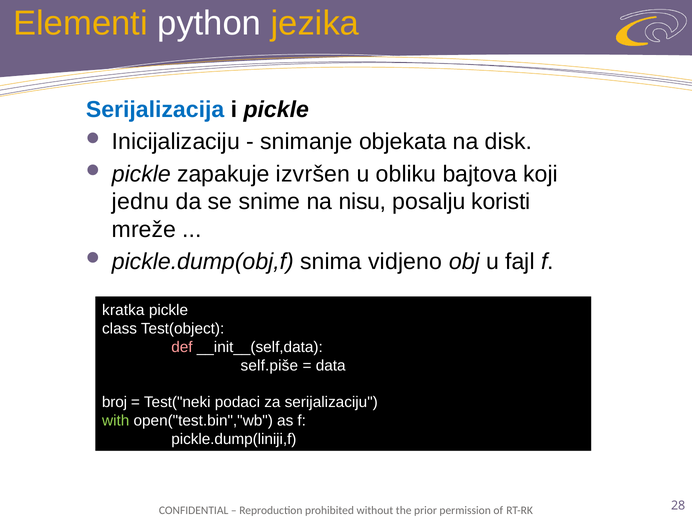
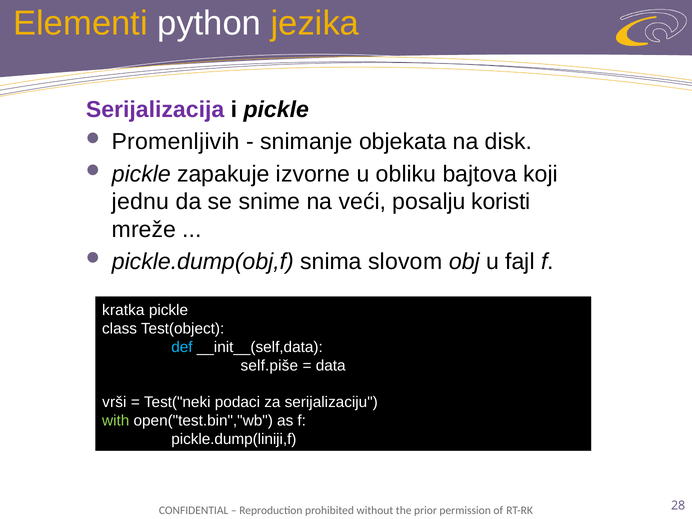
Serijalizacija colour: blue -> purple
Inicijalizaciju: Inicijalizaciju -> Promenljivih
izvršen: izvršen -> izvorne
nisu: nisu -> veći
vidjeno: vidjeno -> slovom
def colour: pink -> light blue
broj: broj -> vrši
